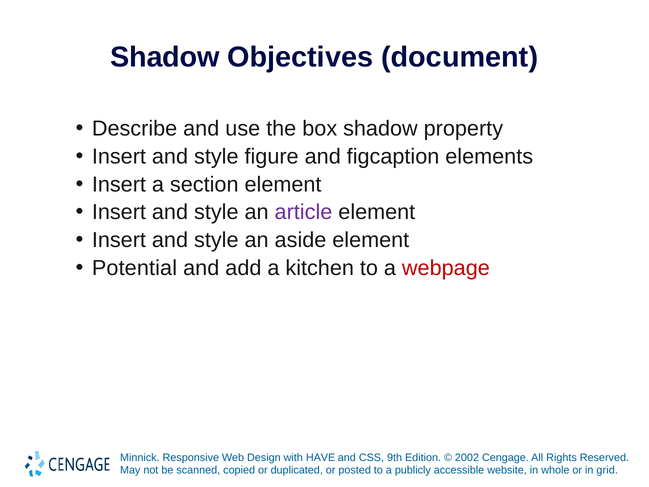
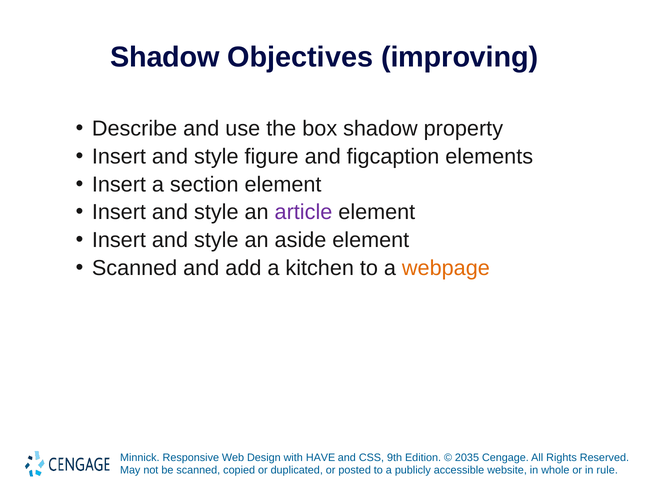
document: document -> improving
Potential at (135, 268): Potential -> Scanned
webpage colour: red -> orange
2002: 2002 -> 2035
grid: grid -> rule
